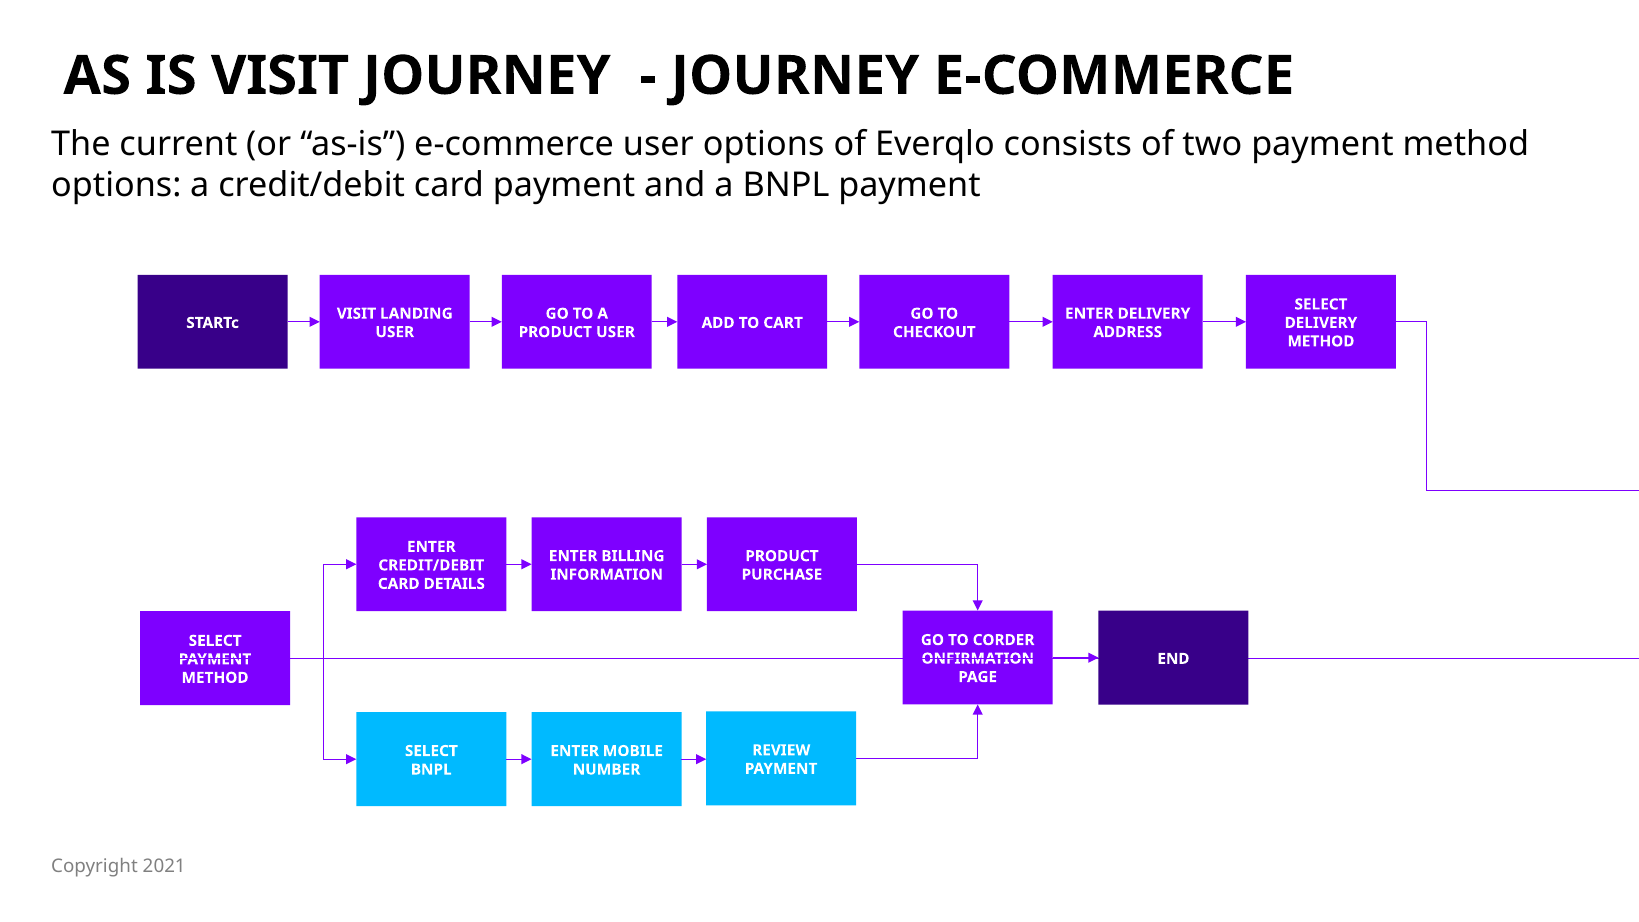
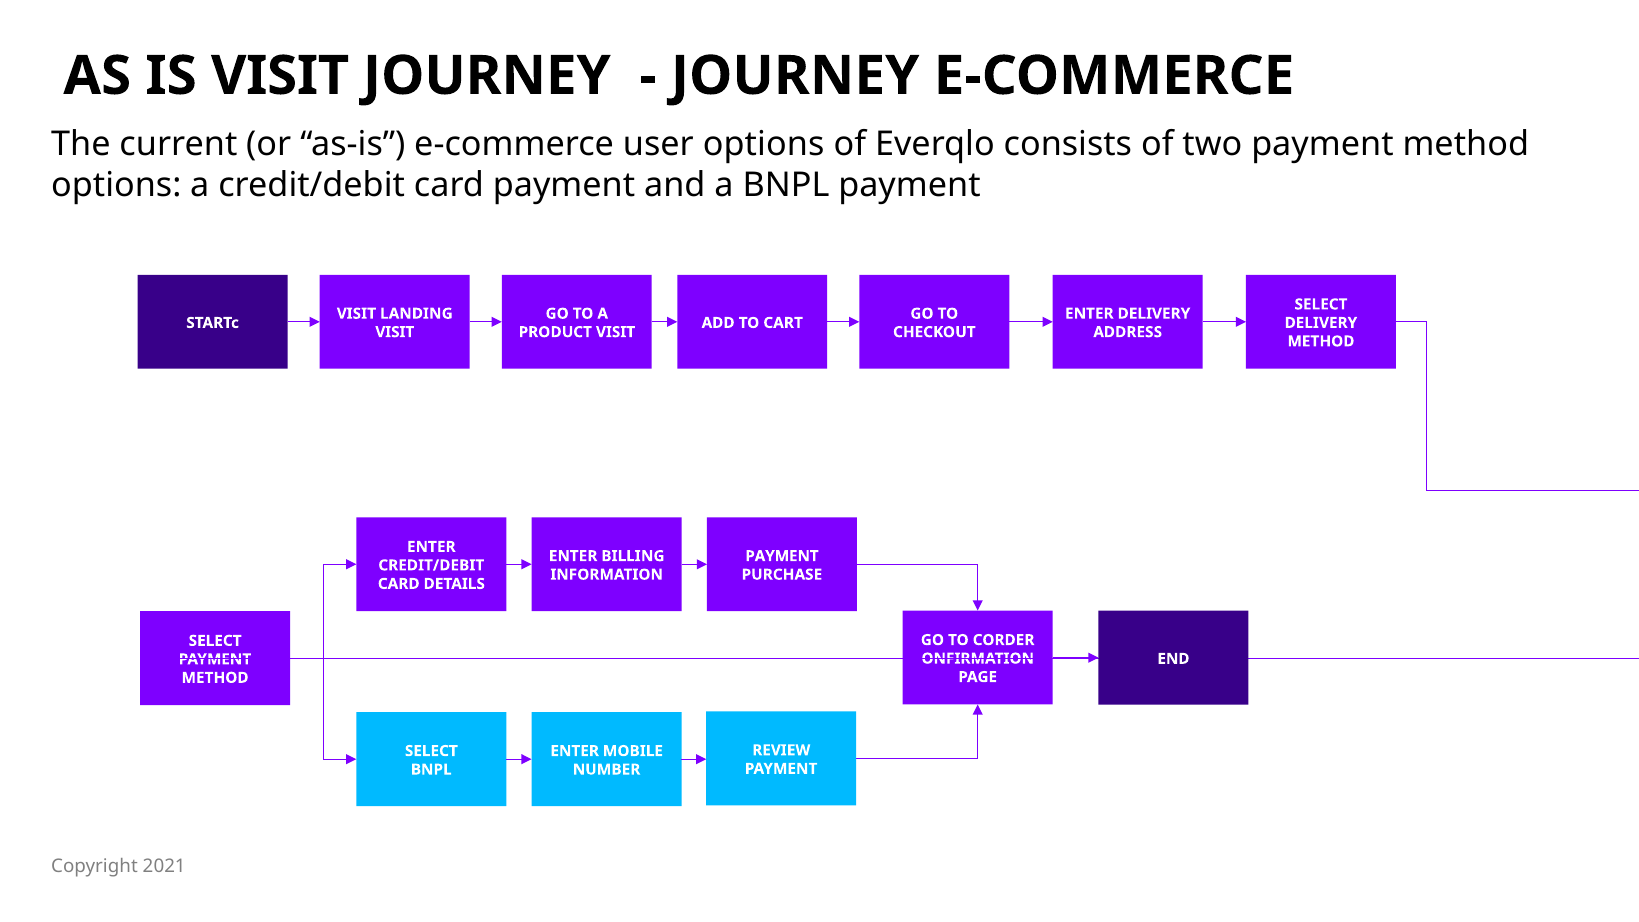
USER at (395, 332): USER -> VISIT
PRODUCT USER: USER -> VISIT
PRODUCT at (782, 556): PRODUCT -> PAYMENT
